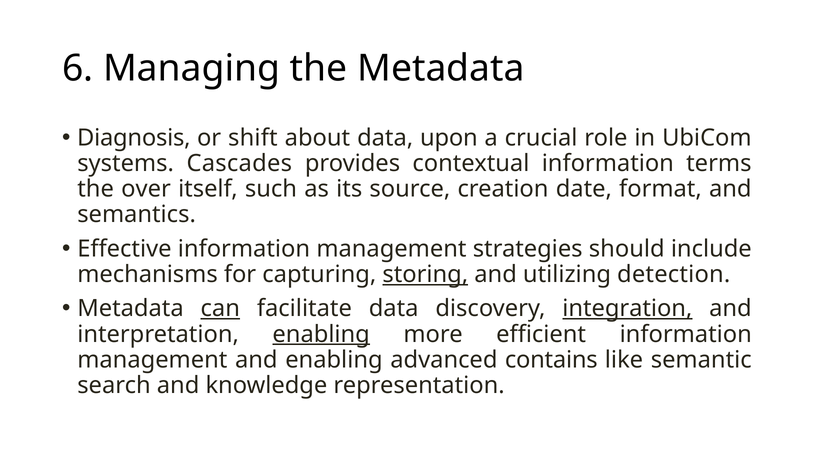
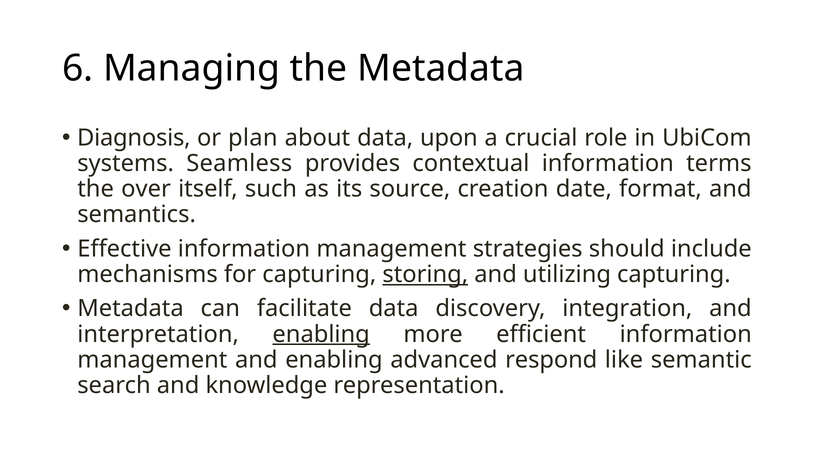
shift: shift -> plan
Cascades: Cascades -> Seamless
utilizing detection: detection -> capturing
can underline: present -> none
integration underline: present -> none
contains: contains -> respond
